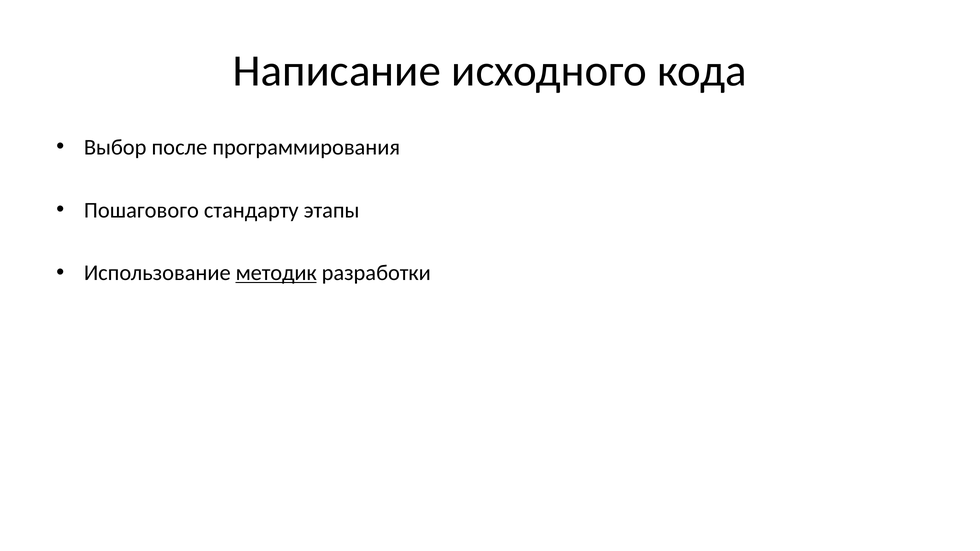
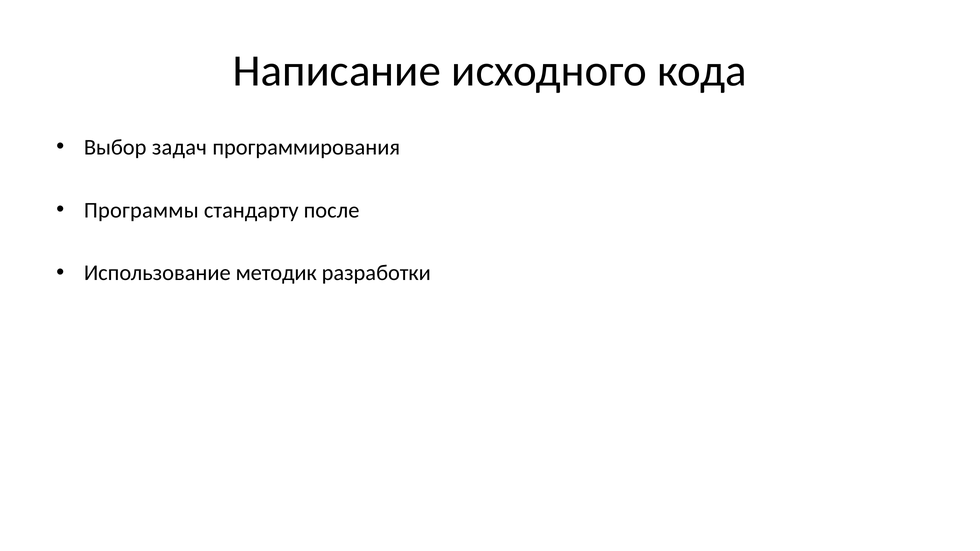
после: после -> задач
Пошагового: Пошагового -> Программы
этапы: этапы -> после
методик underline: present -> none
